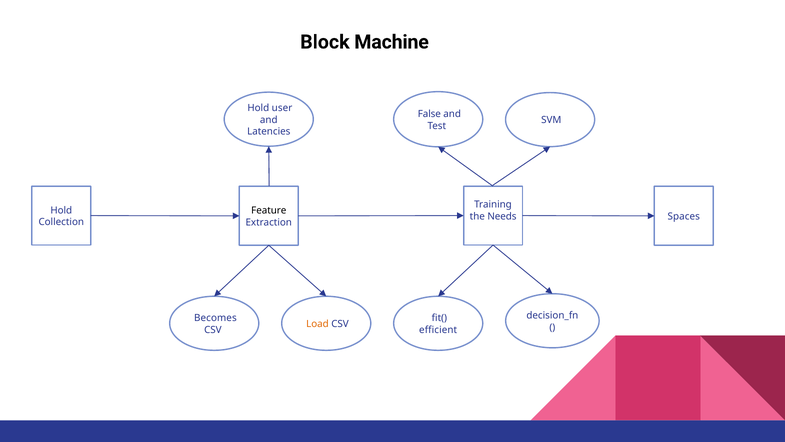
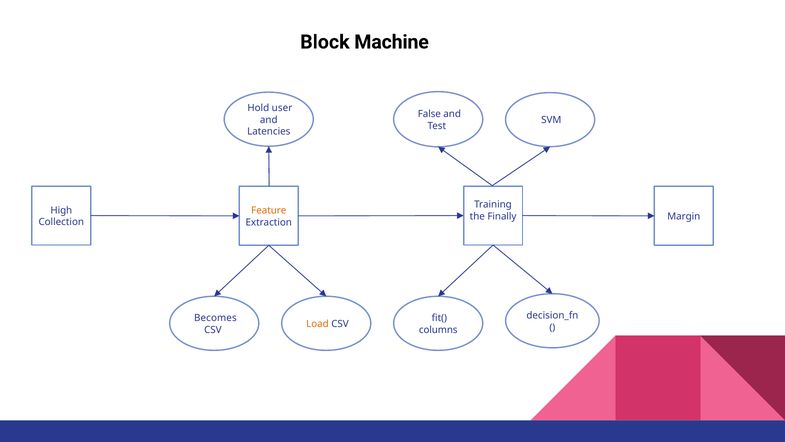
Hold at (61, 210): Hold -> High
Feature colour: black -> orange
Needs: Needs -> Finally
Spaces: Spaces -> Margin
efficient: efficient -> columns
